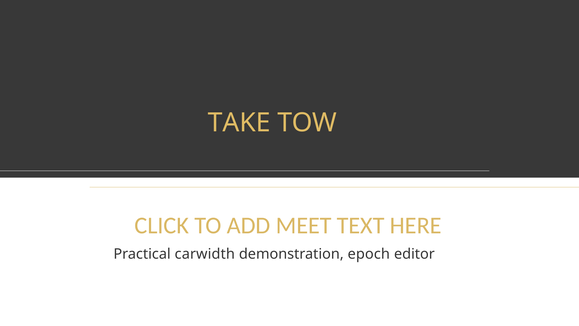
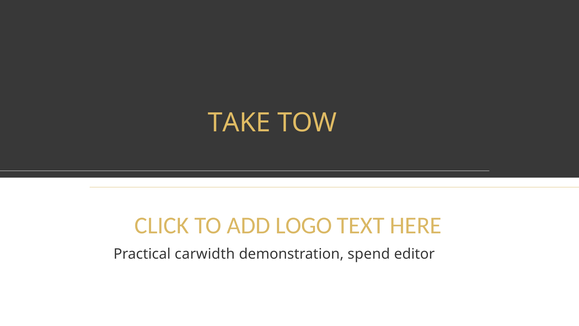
MEET: MEET -> LOGO
epoch: epoch -> spend
